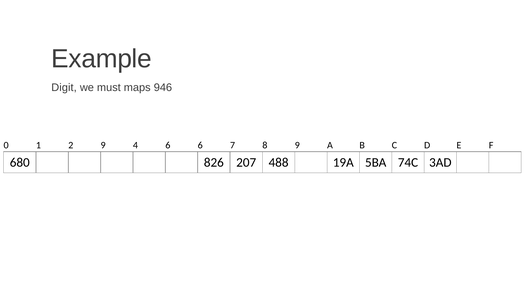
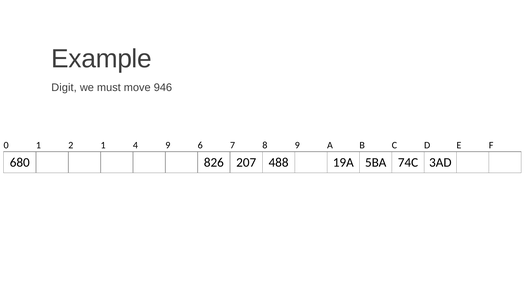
maps: maps -> move
2 9: 9 -> 1
4 6: 6 -> 9
